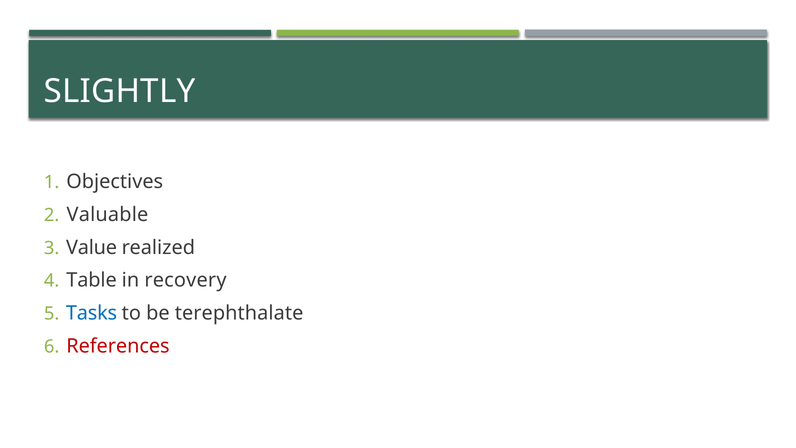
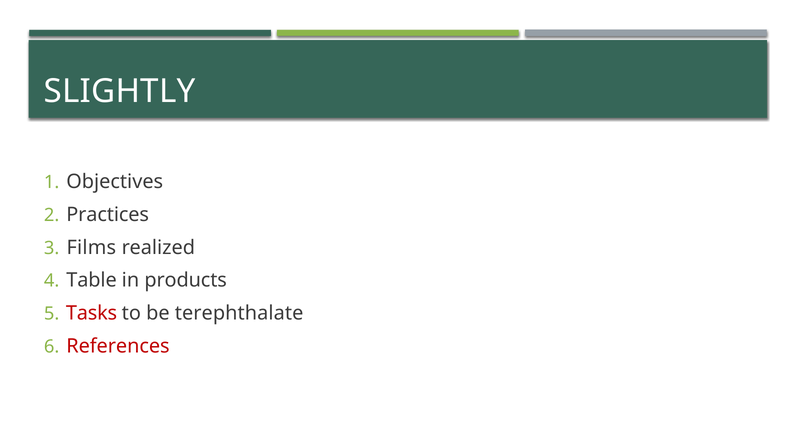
Valuable: Valuable -> Practices
Value: Value -> Films
recovery: recovery -> products
Tasks colour: blue -> red
